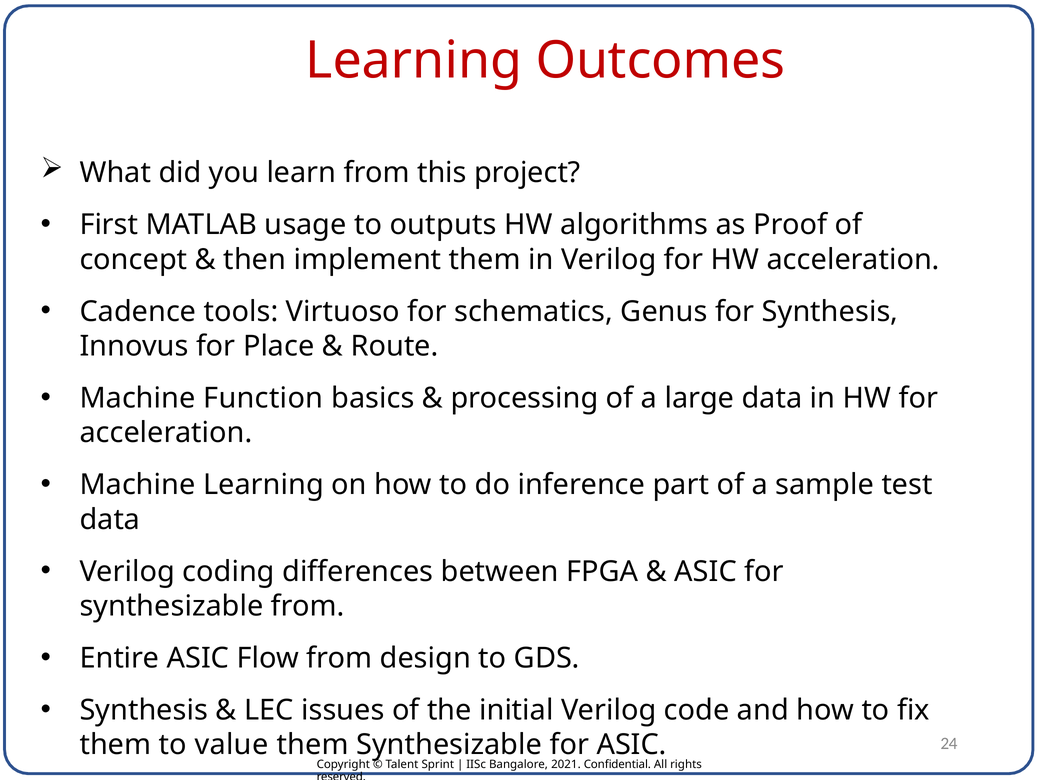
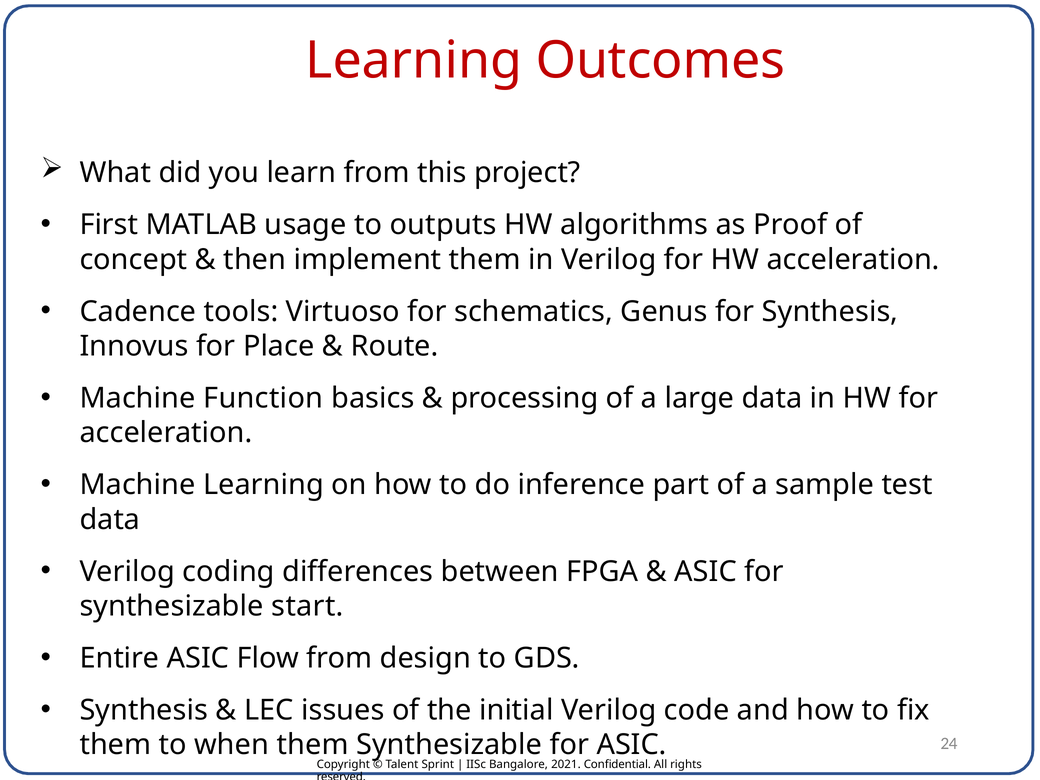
synthesizable from: from -> start
value: value -> when
